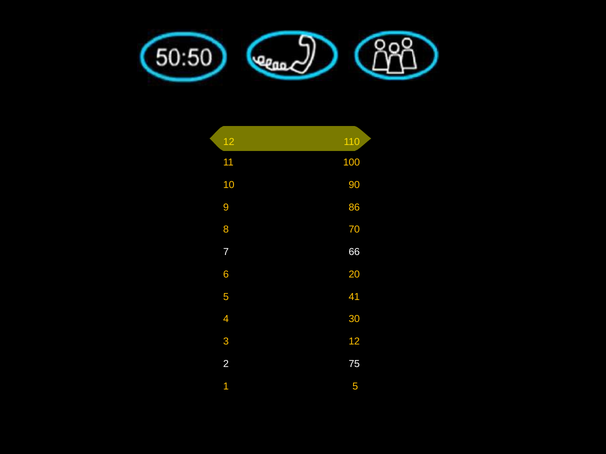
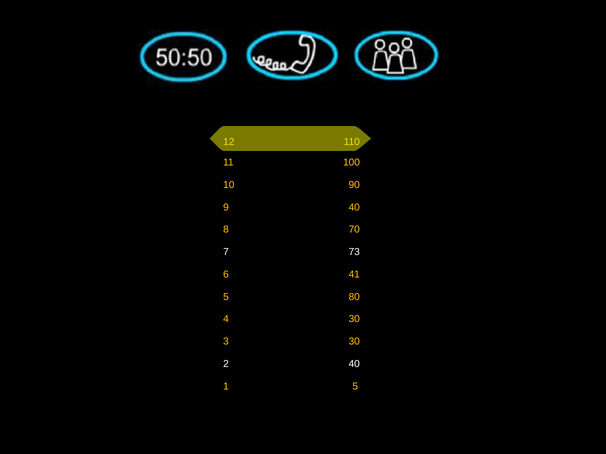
9 86: 86 -> 40
66: 66 -> 73
20: 20 -> 41
41: 41 -> 80
3 12: 12 -> 30
2 75: 75 -> 40
